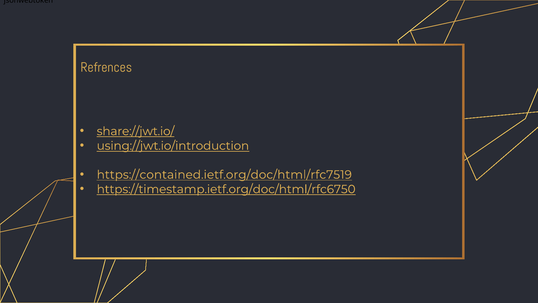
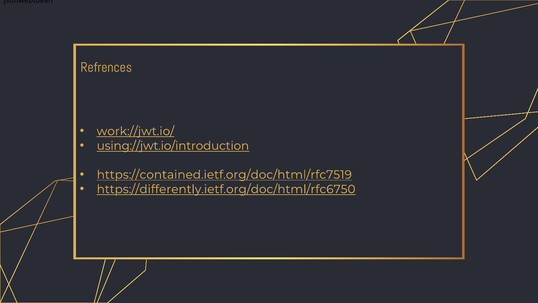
share://jwt.io/: share://jwt.io/ -> work://jwt.io/
https://timestamp.ietf.org/doc/html/rfc6750: https://timestamp.ietf.org/doc/html/rfc6750 -> https://differently.ietf.org/doc/html/rfc6750
